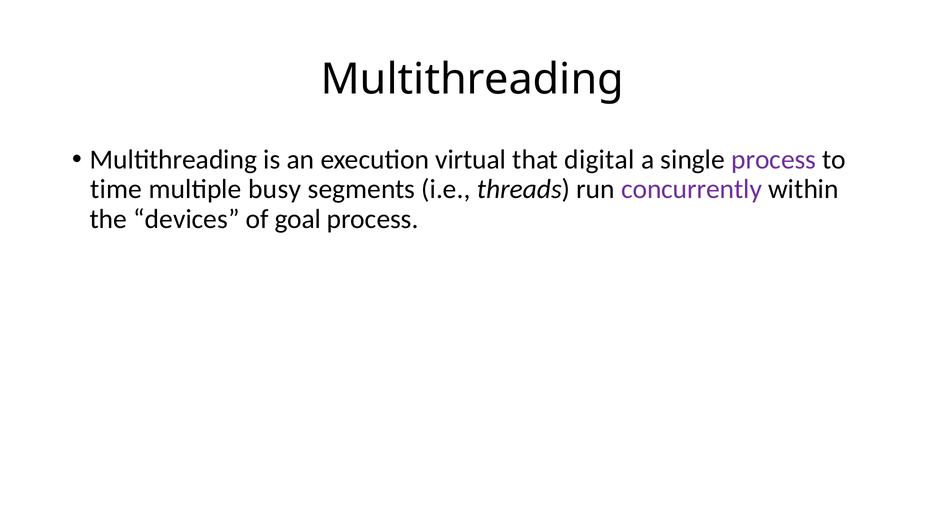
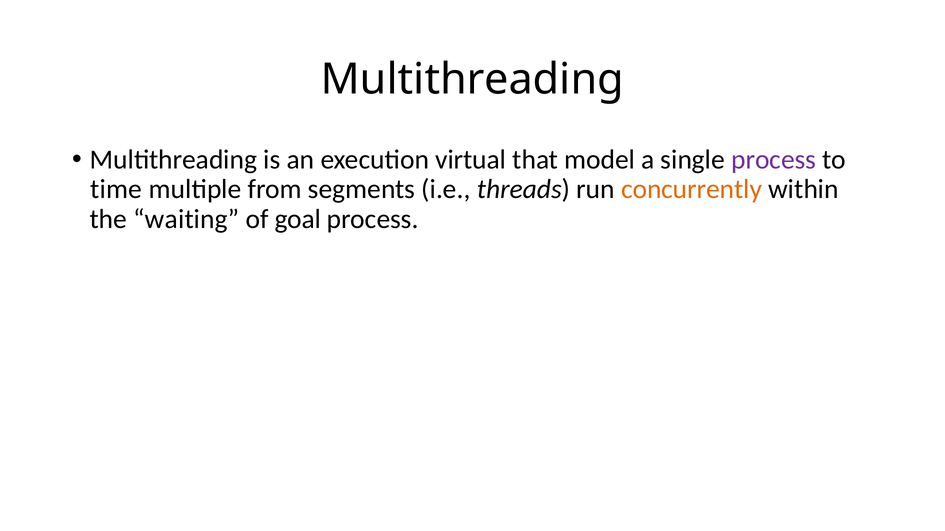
digital: digital -> model
busy: busy -> from
concurrently colour: purple -> orange
devices: devices -> waiting
